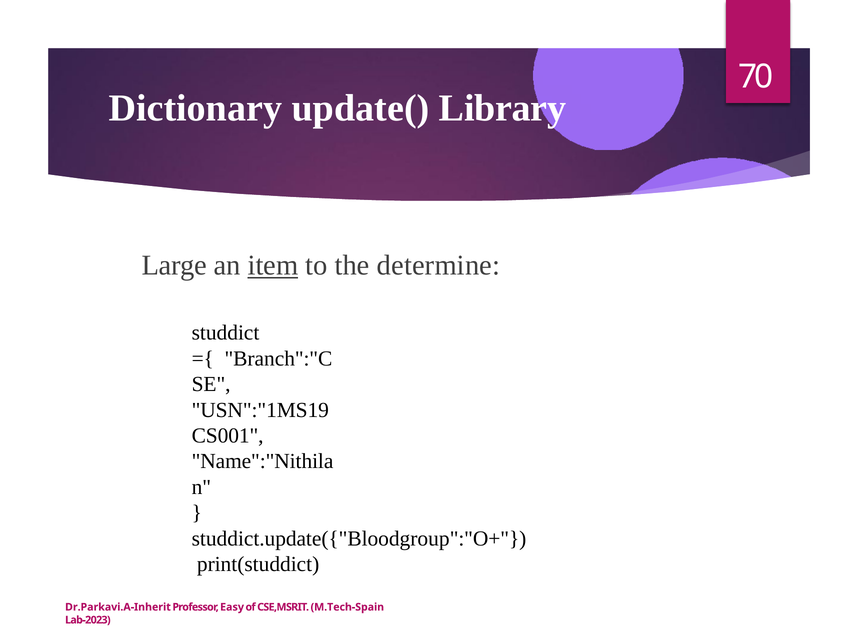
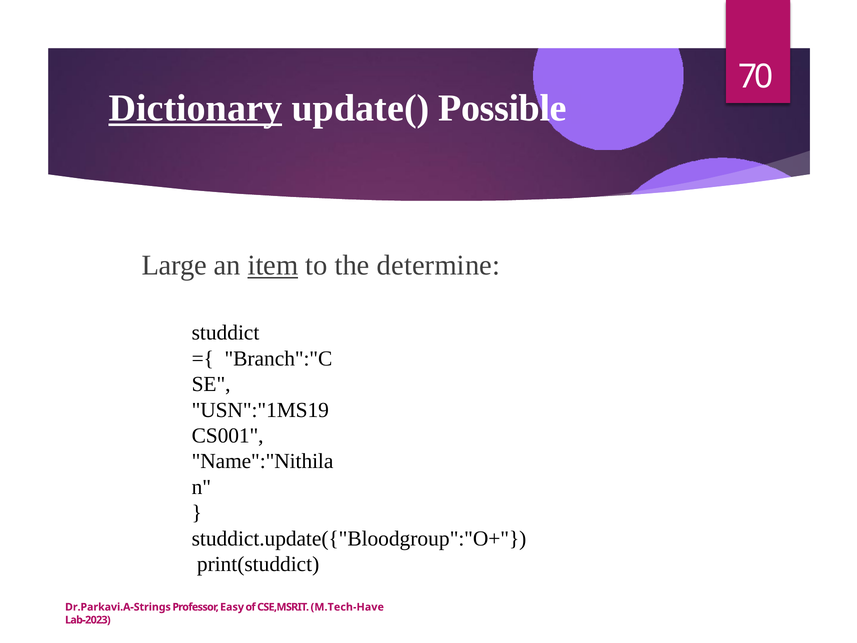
Dictionary underline: none -> present
Library: Library -> Possible
Dr.Parkavi.A-Inherit: Dr.Parkavi.A-Inherit -> Dr.Parkavi.A-Strings
M.Tech-Spain: M.Tech-Spain -> M.Tech-Have
